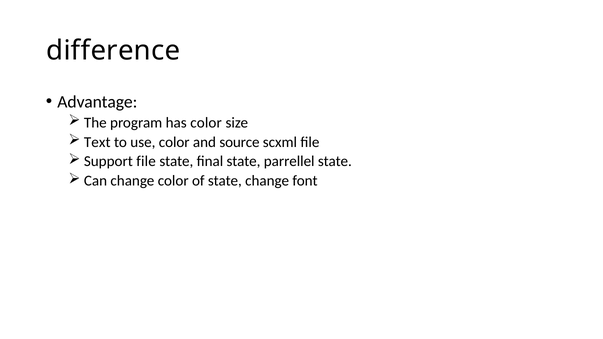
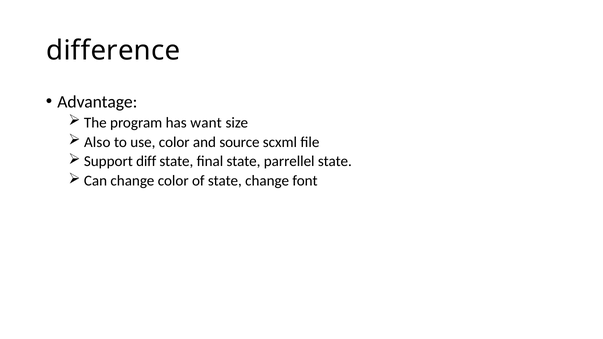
has color: color -> want
Text: Text -> Also
Support file: file -> diff
